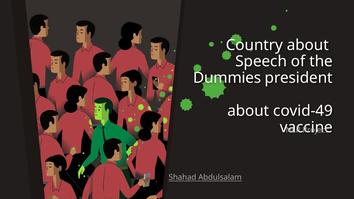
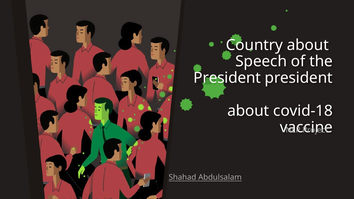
Dummies at (227, 78): Dummies -> President
covid-49: covid-49 -> covid-18
